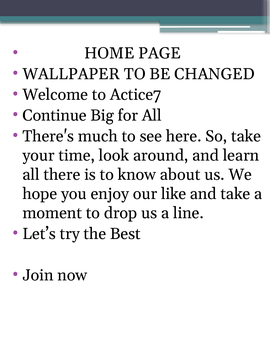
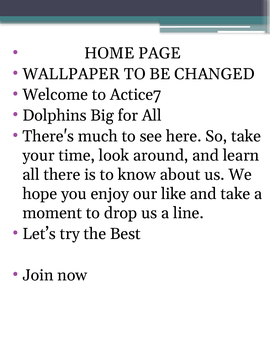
Continue: Continue -> Dolphins
